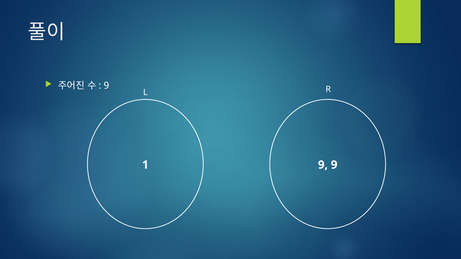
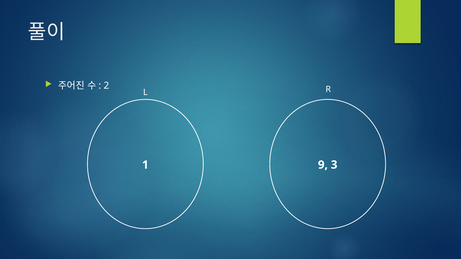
9 at (106, 86): 9 -> 2
9 9: 9 -> 3
